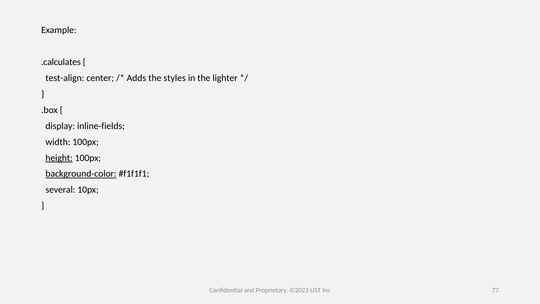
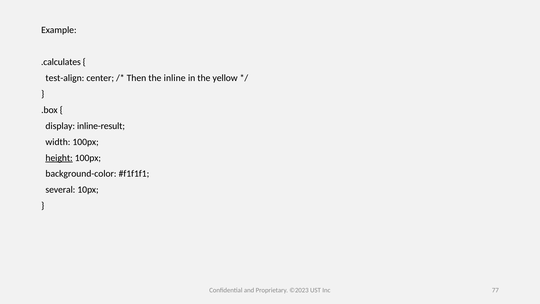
Adds: Adds -> Then
styles: styles -> inline
lighter: lighter -> yellow
inline-fields: inline-fields -> inline-result
background-color underline: present -> none
